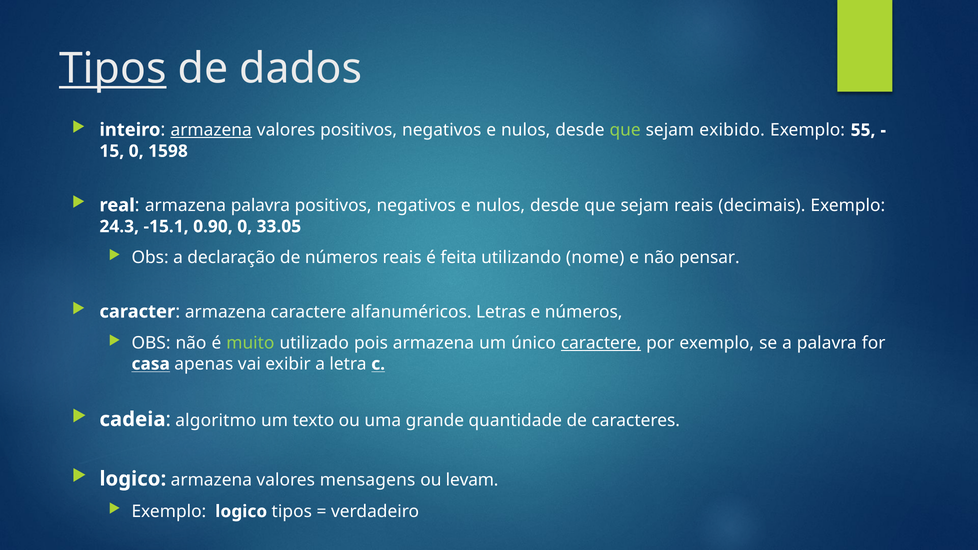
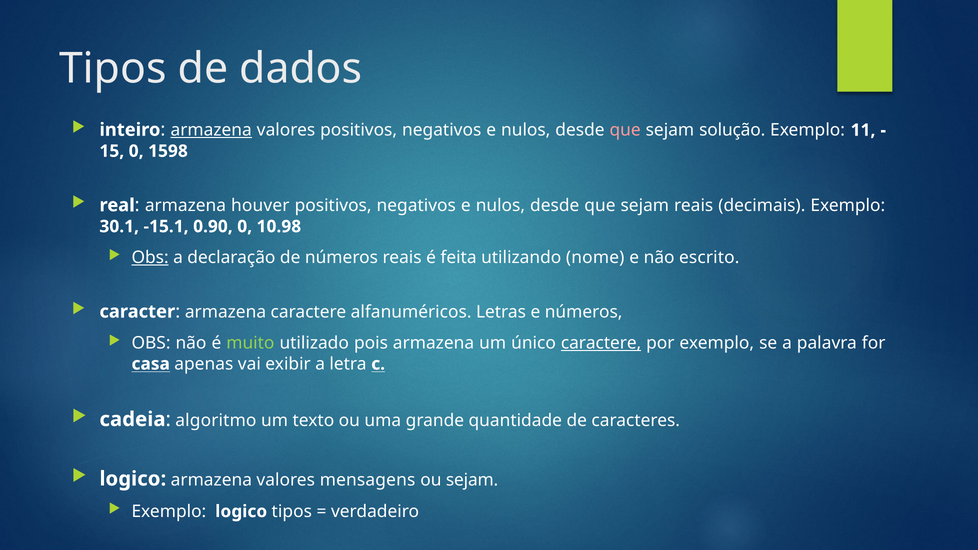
Tipos at (113, 69) underline: present -> none
que at (625, 130) colour: light green -> pink
exibido: exibido -> solução
55: 55 -> 11
armazena palavra: palavra -> houver
24.3: 24.3 -> 30.1
33.05: 33.05 -> 10.98
Obs at (150, 258) underline: none -> present
pensar: pensar -> escrito
ou levam: levam -> sejam
